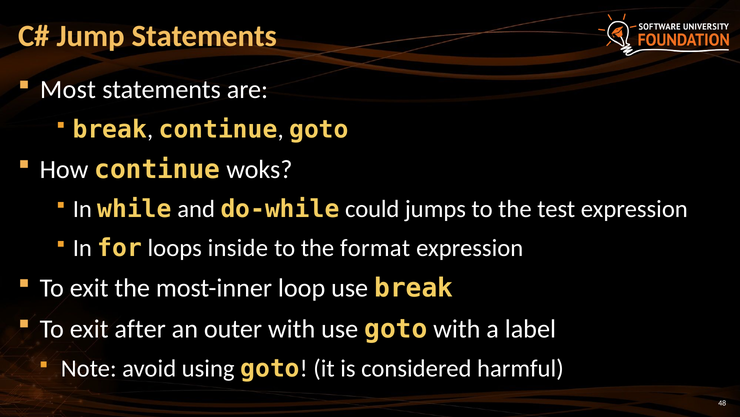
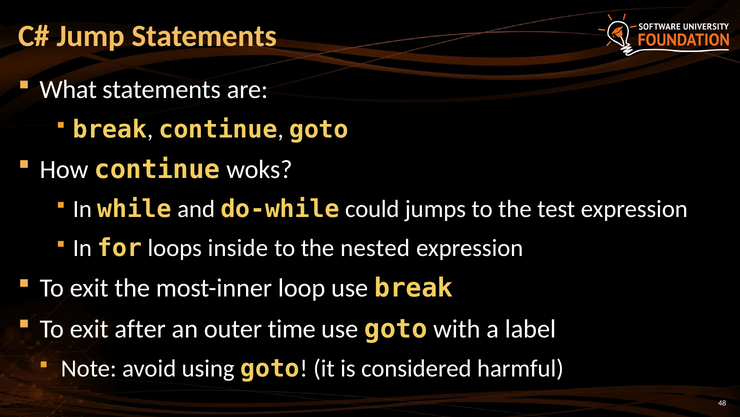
Most: Most -> What
format: format -> nested
outer with: with -> time
